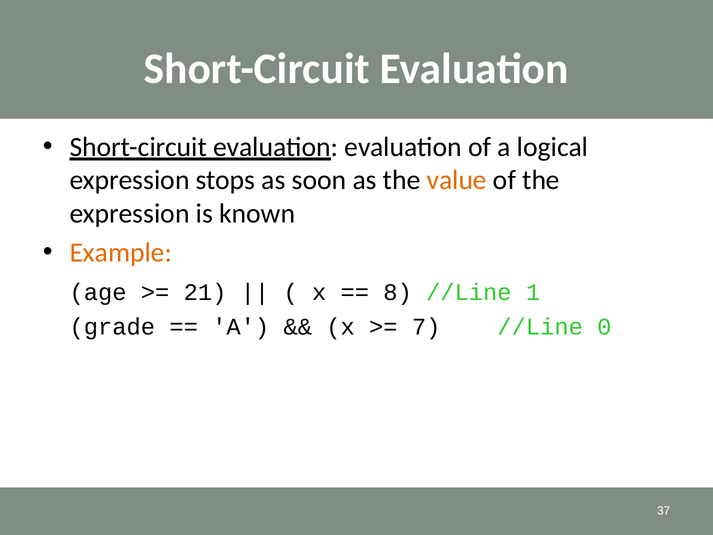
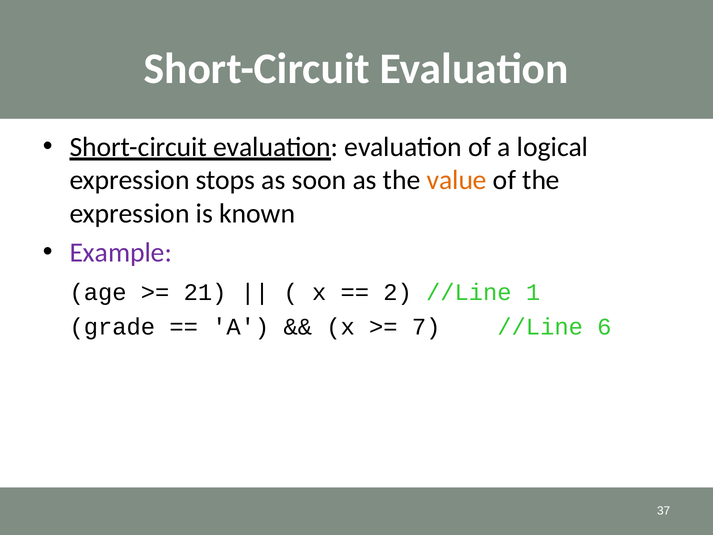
Example colour: orange -> purple
8: 8 -> 2
0: 0 -> 6
